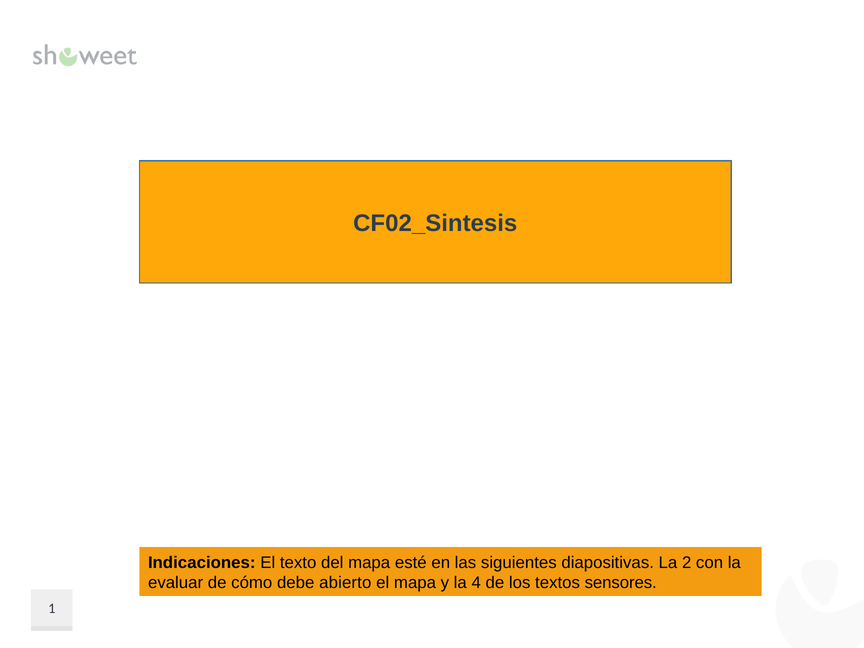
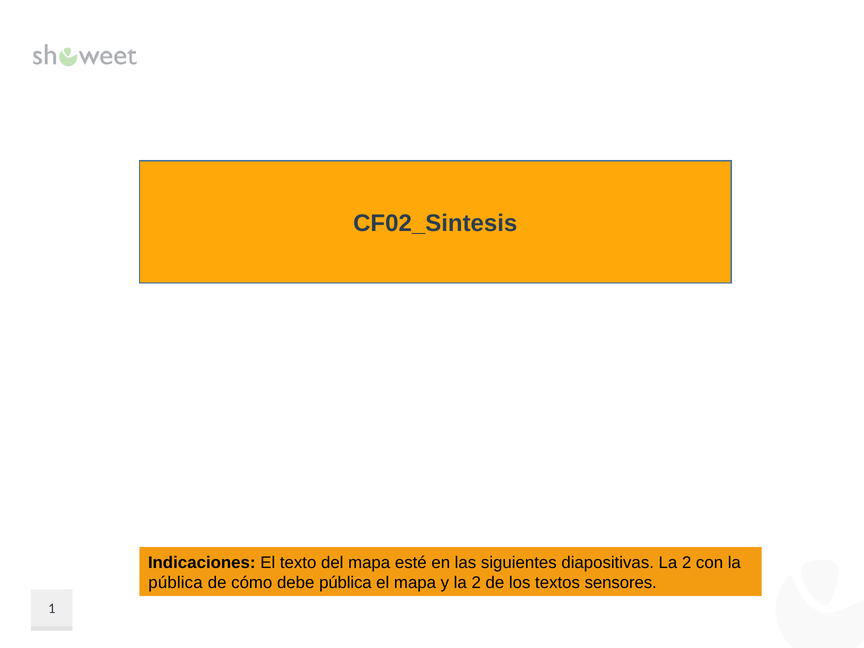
evaluar at (176, 583): evaluar -> pública
debe abierto: abierto -> pública
y la 4: 4 -> 2
